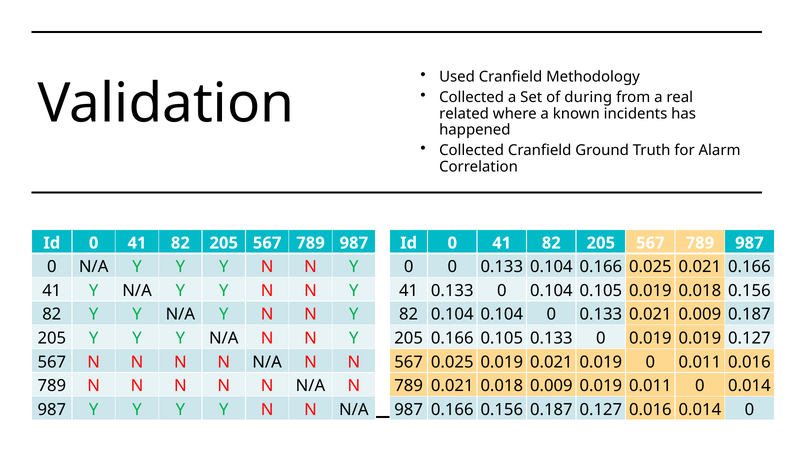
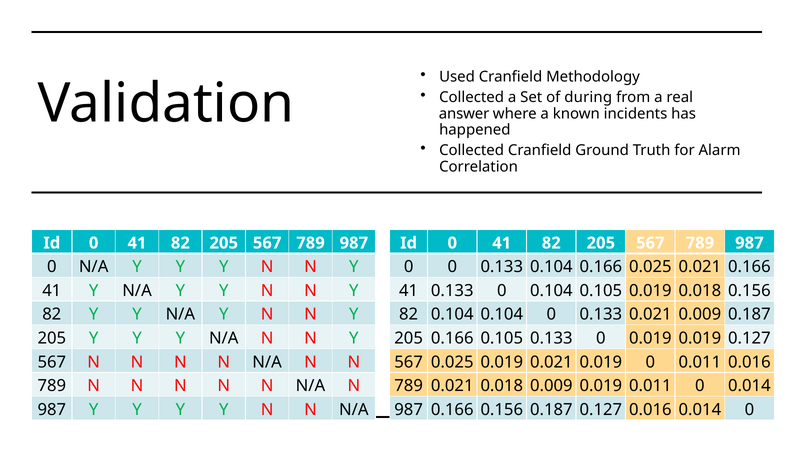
related: related -> answer
